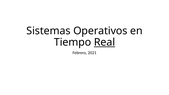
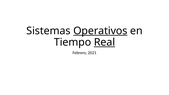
Operativos underline: none -> present
